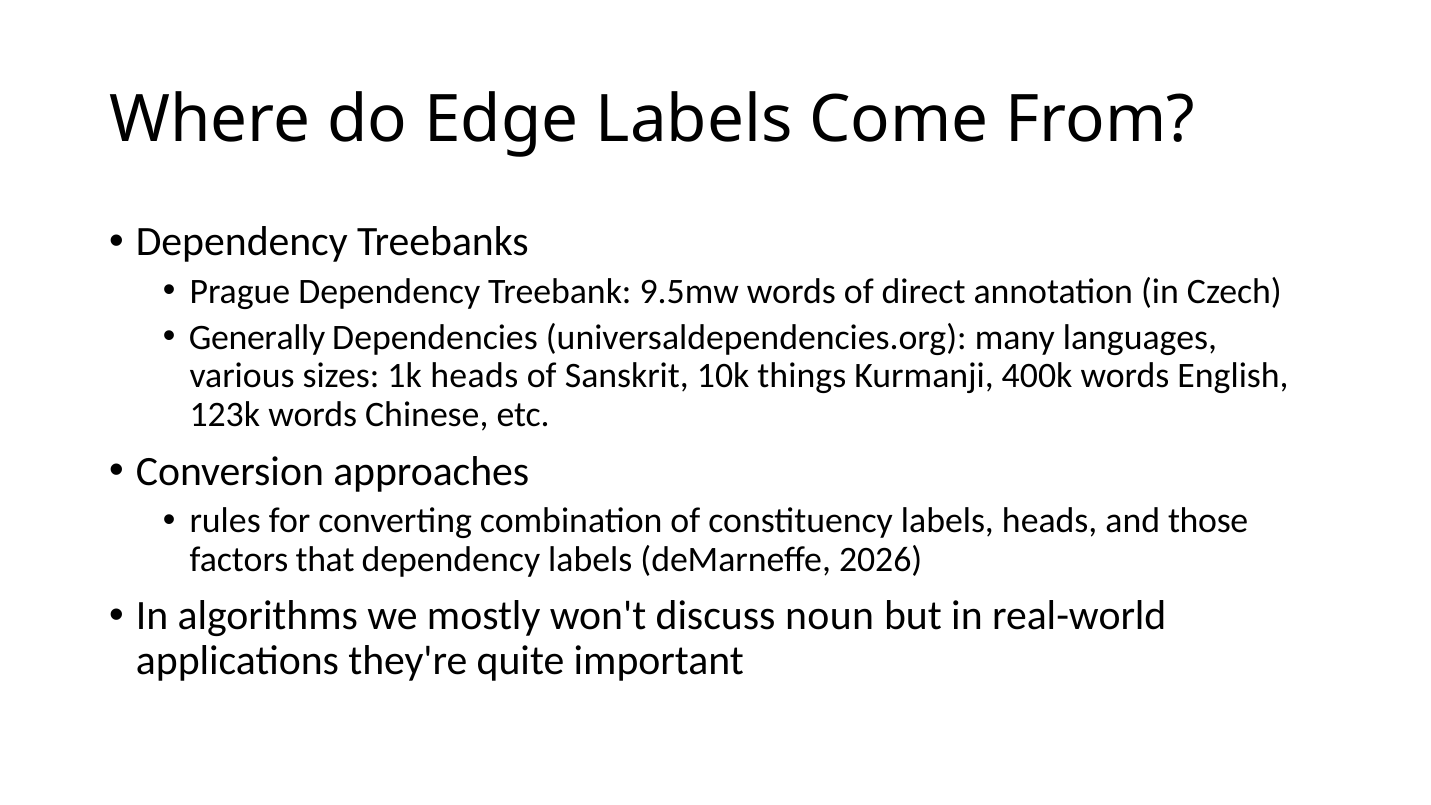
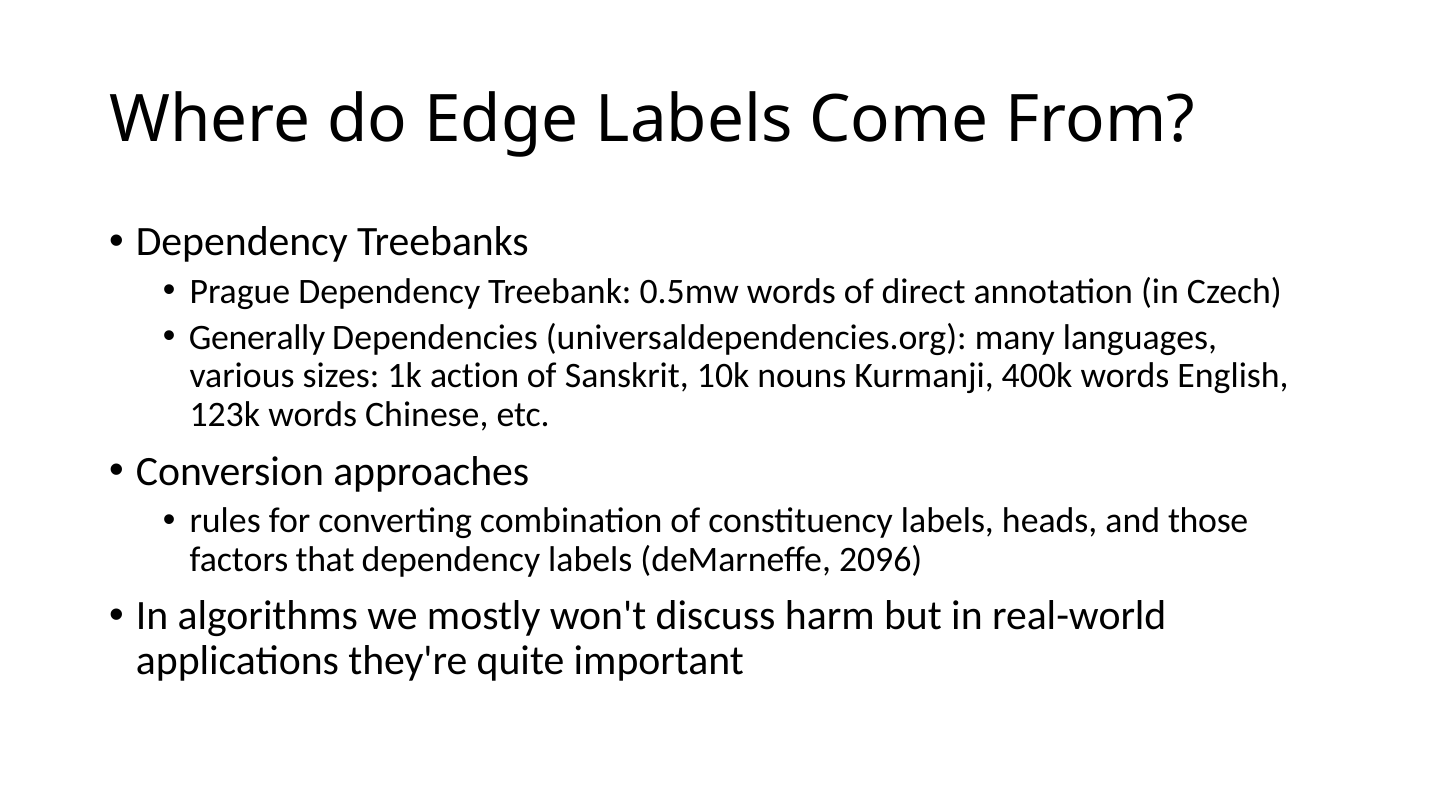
9.5mw: 9.5mw -> 0.5mw
1k heads: heads -> action
things: things -> nouns
2026: 2026 -> 2096
noun: noun -> harm
